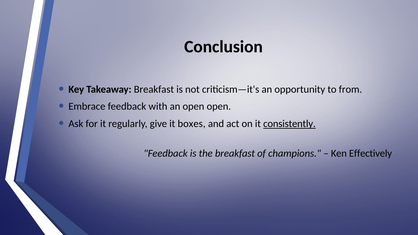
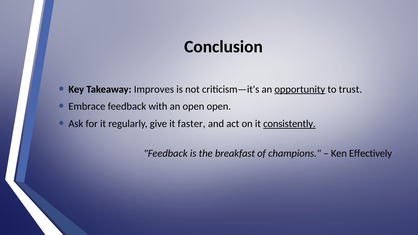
Takeaway Breakfast: Breakfast -> Improves
opportunity underline: none -> present
from: from -> trust
boxes: boxes -> faster
